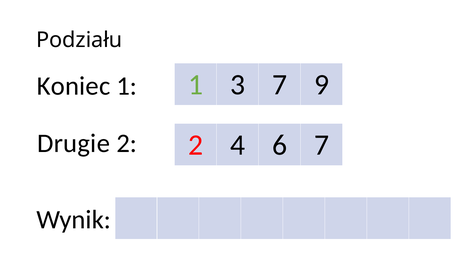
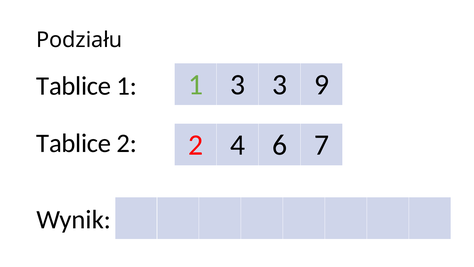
3 7: 7 -> 3
Koniec at (74, 86): Koniec -> Tablice
Drugie at (73, 143): Drugie -> Tablice
